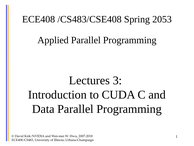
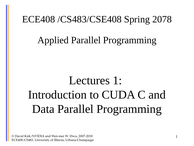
2053: 2053 -> 2078
Lectures 3: 3 -> 1
